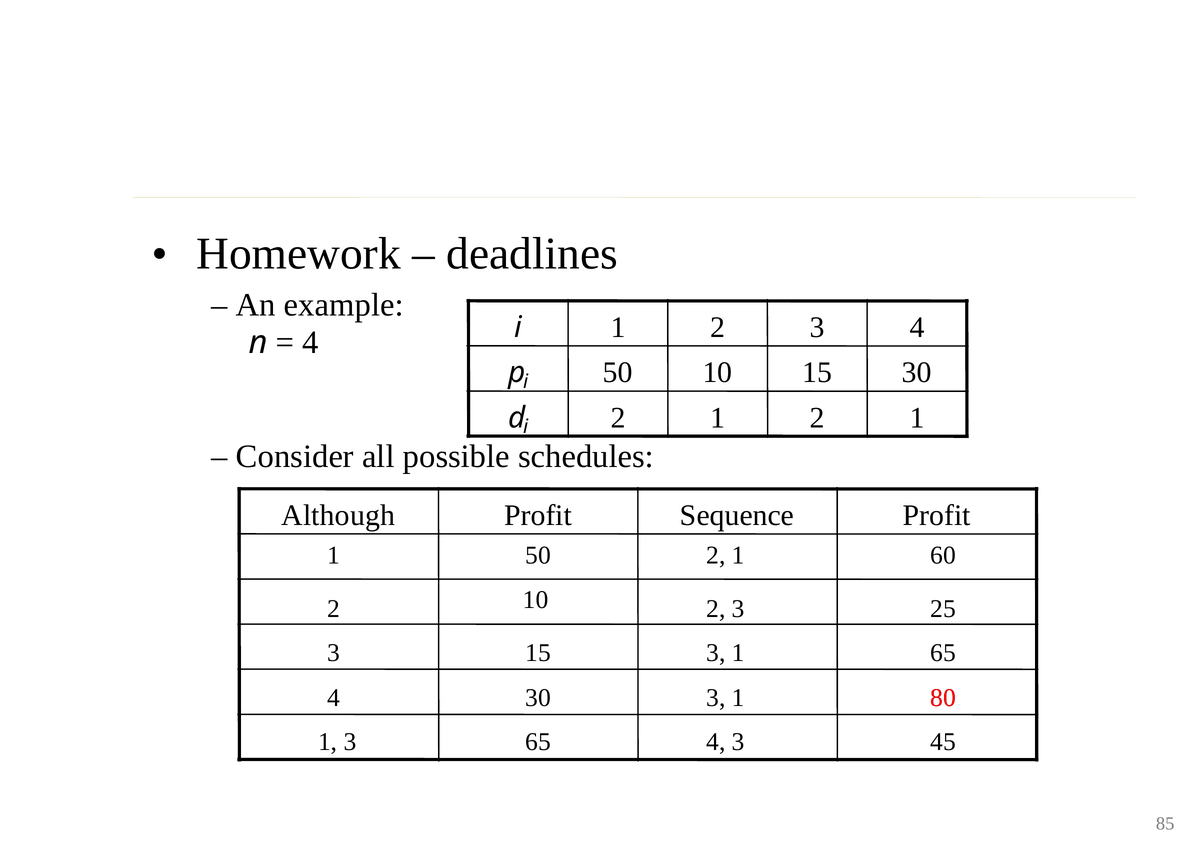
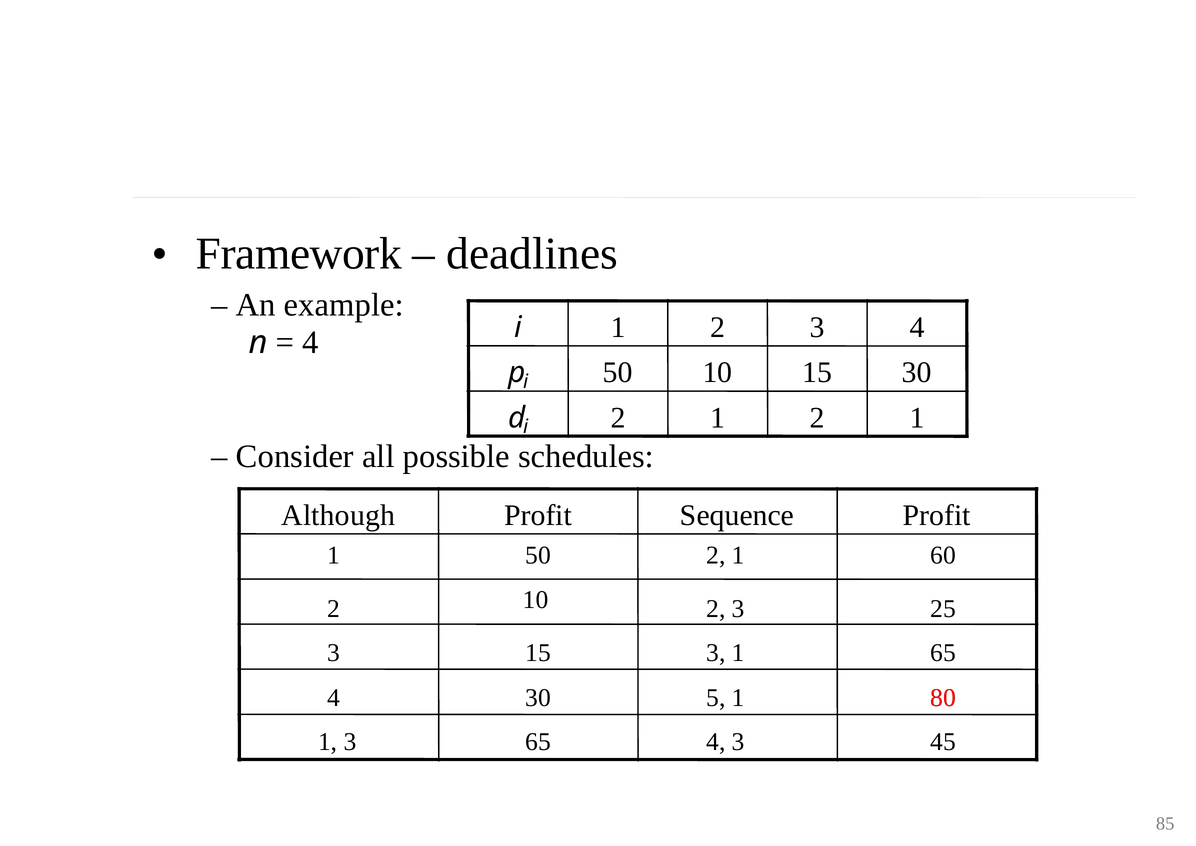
Homework: Homework -> Framework
3 at (716, 697): 3 -> 5
